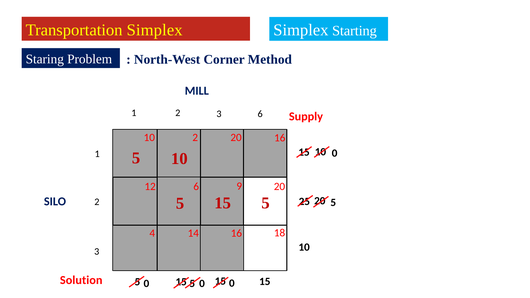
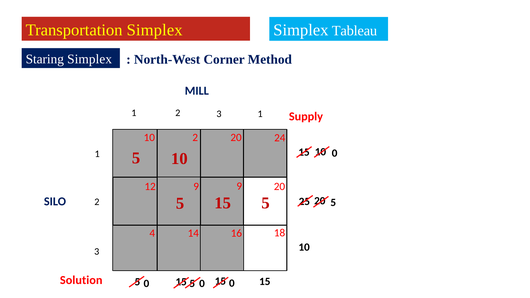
Starting: Starting -> Tableau
Staring Problem: Problem -> Simplex
6 at (260, 114): 6 -> 1
2 16: 16 -> 24
12 6: 6 -> 9
